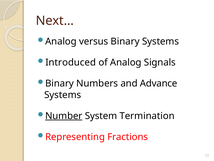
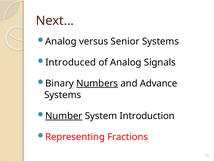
versus Binary: Binary -> Senior
Numbers underline: none -> present
Termination: Termination -> Introduction
